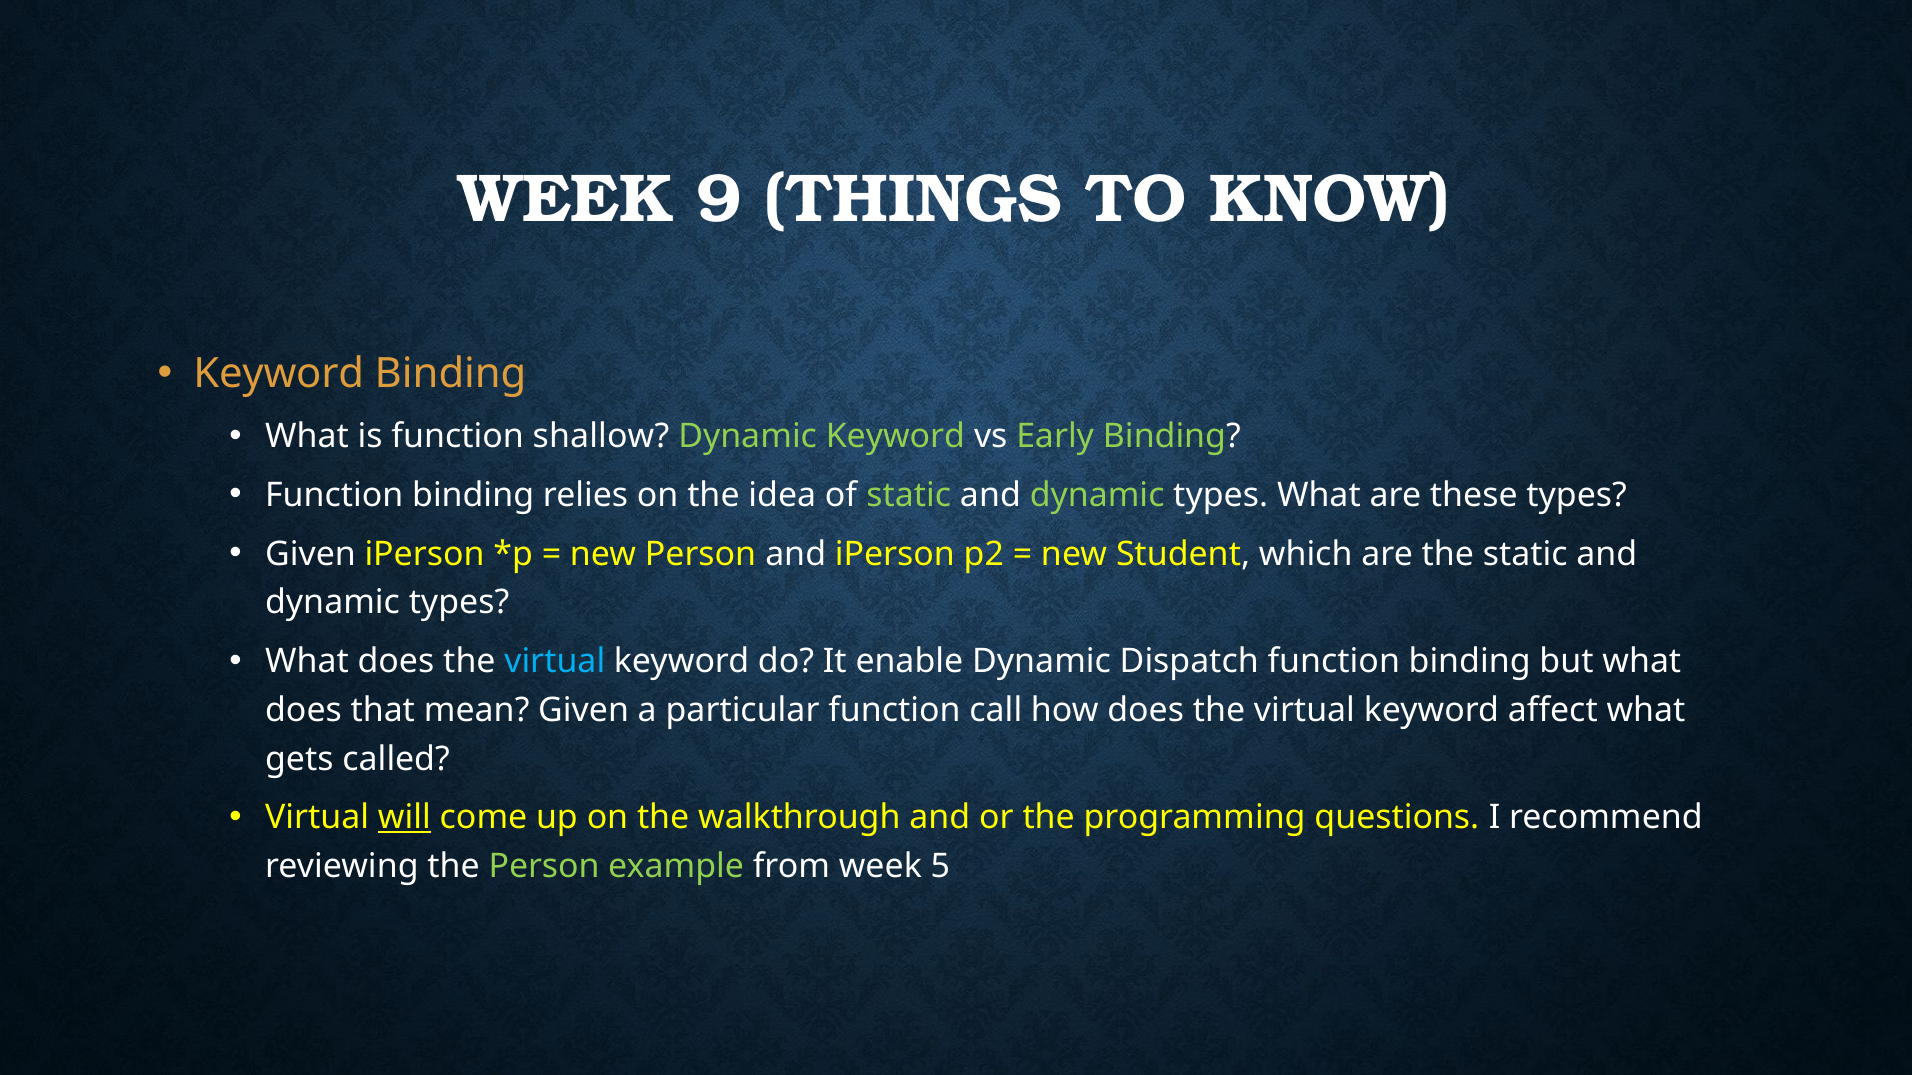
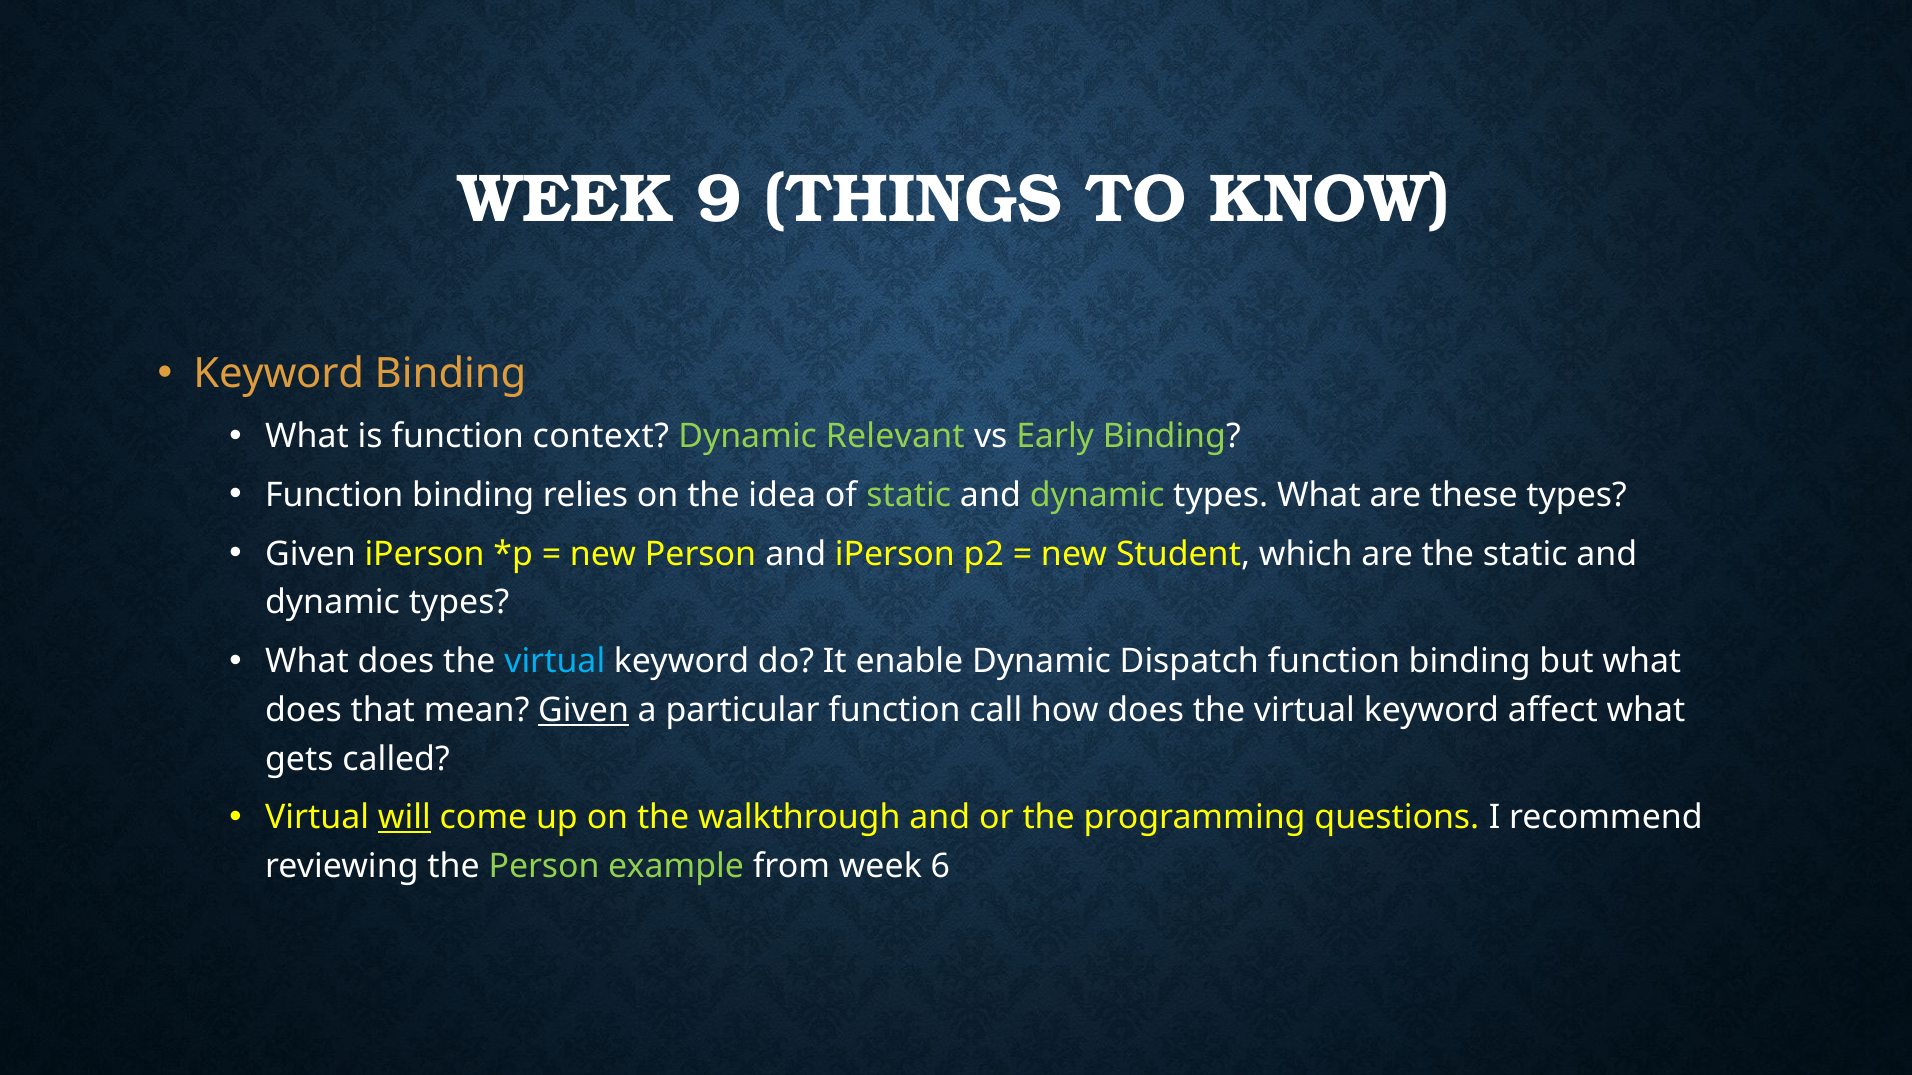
shallow: shallow -> context
Dynamic Keyword: Keyword -> Relevant
Given at (584, 711) underline: none -> present
5: 5 -> 6
